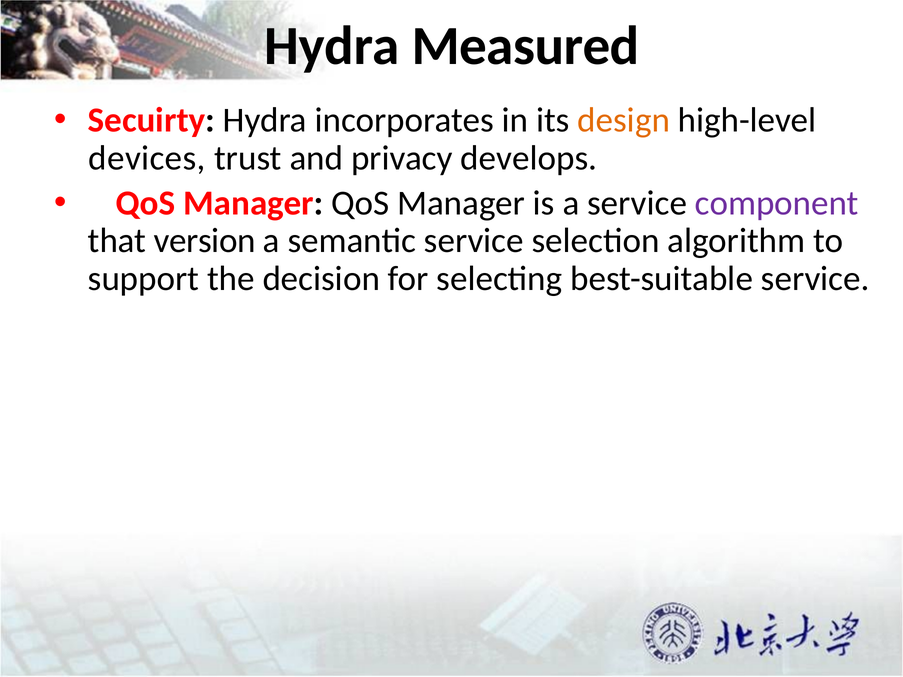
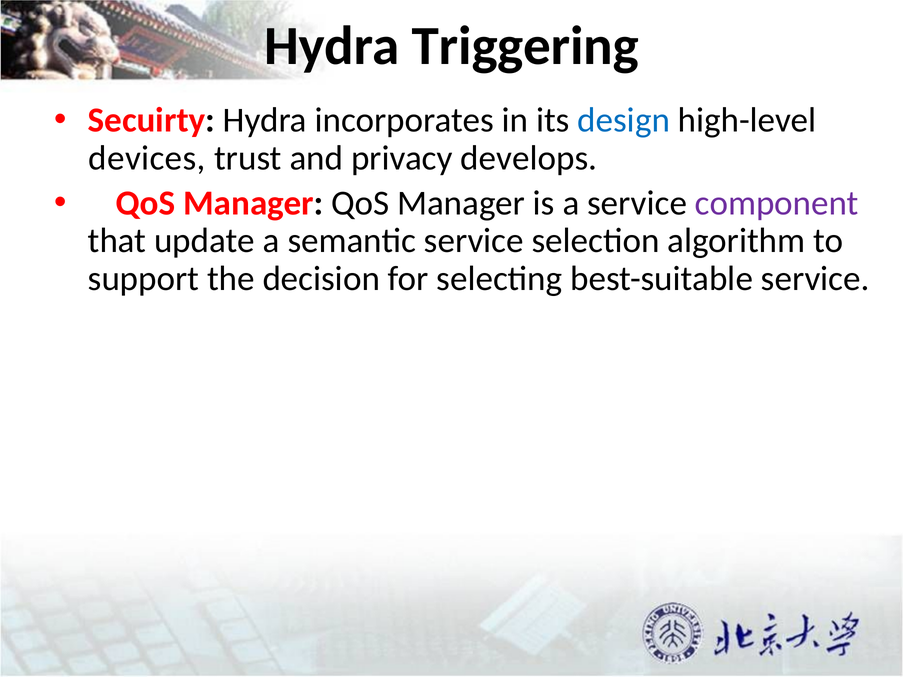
Measured: Measured -> Triggering
design colour: orange -> blue
version: version -> update
